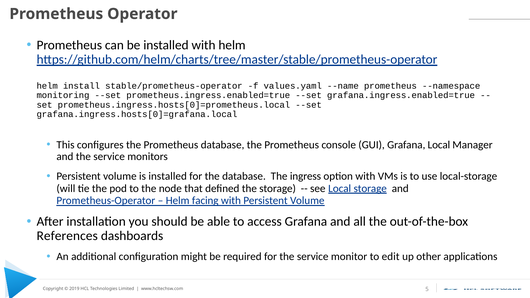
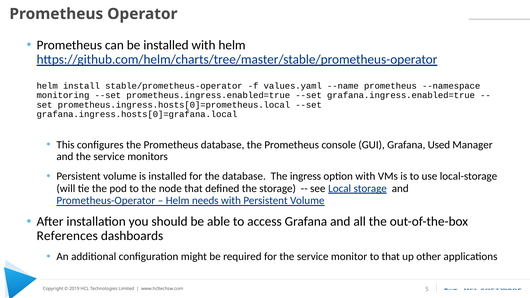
Grafana Local: Local -> Used
facing: facing -> needs
to edit: edit -> that
